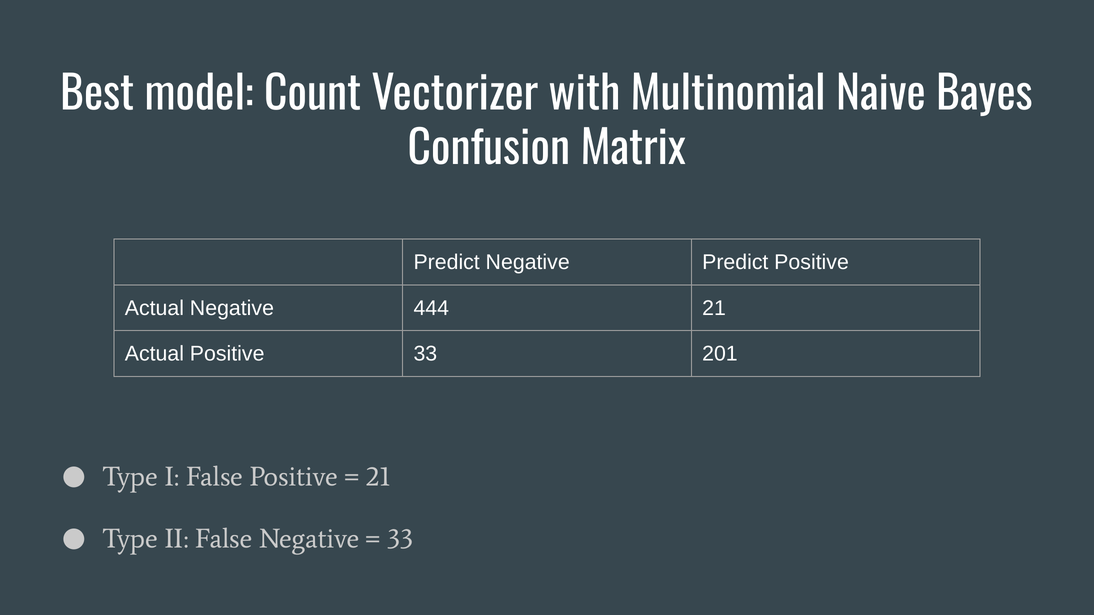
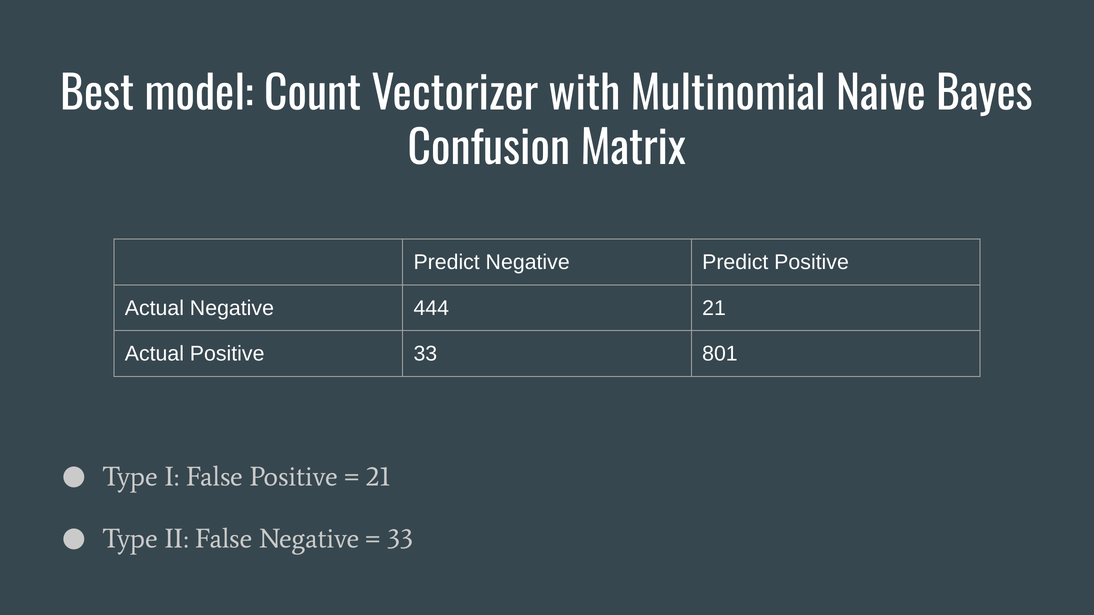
201: 201 -> 801
